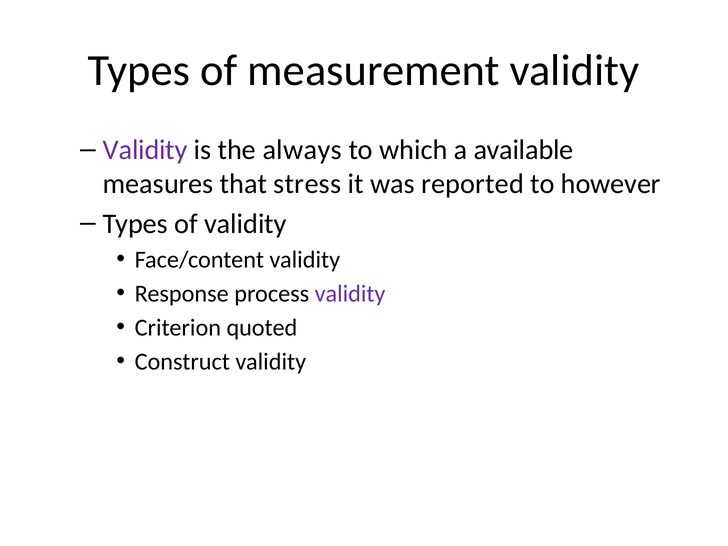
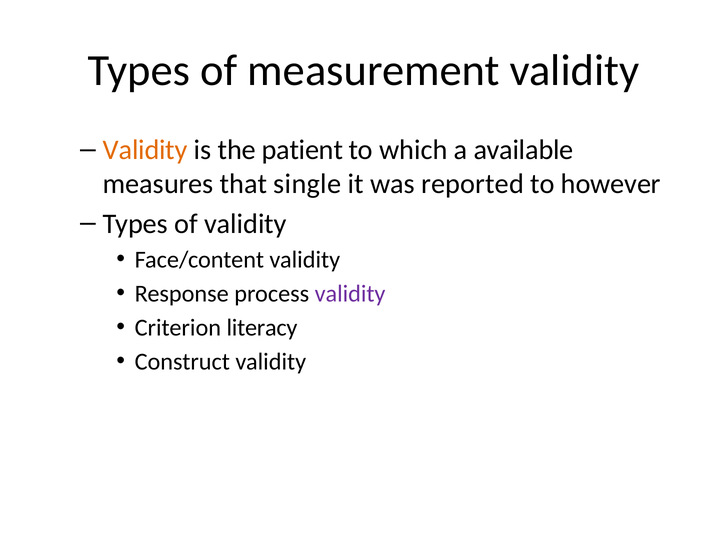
Validity at (145, 150) colour: purple -> orange
always: always -> patient
stress: stress -> single
quoted: quoted -> literacy
